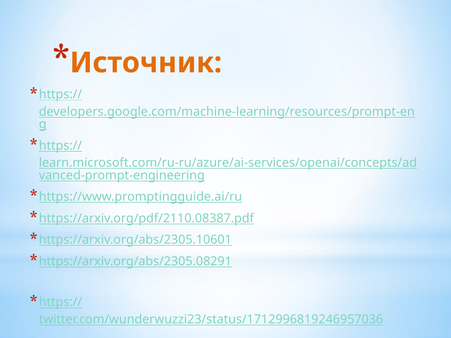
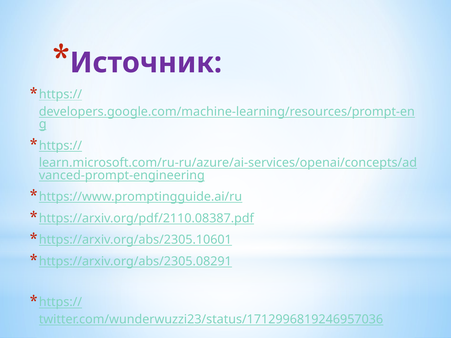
Источник colour: orange -> purple
